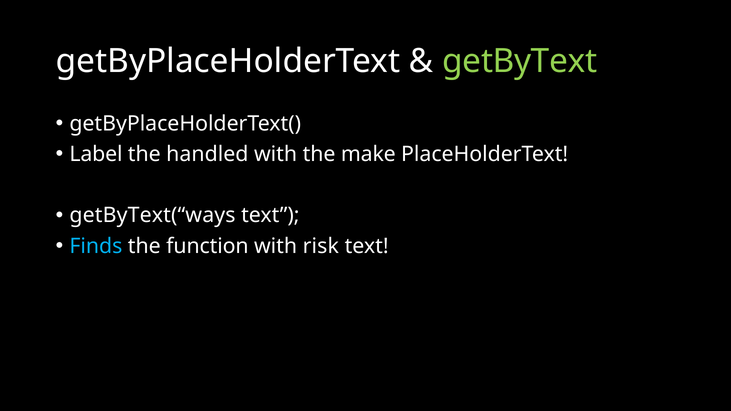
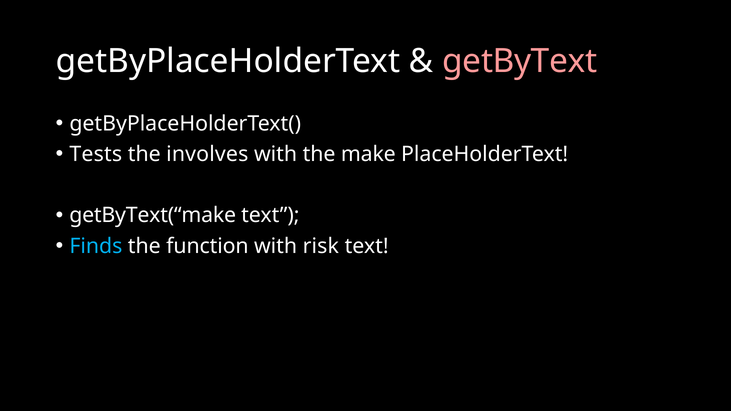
getByText colour: light green -> pink
Label: Label -> Tests
handled: handled -> involves
getByText(“ways: getByText(“ways -> getByText(“make
